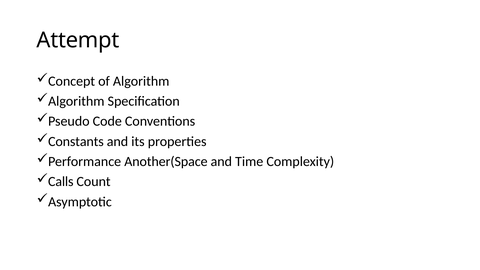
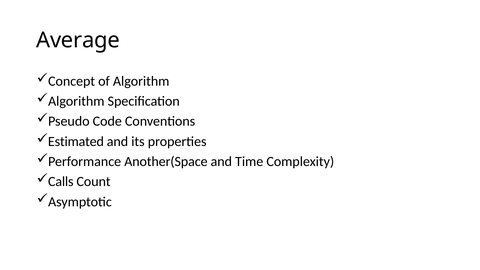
Attempt: Attempt -> Average
Constants: Constants -> Estimated
